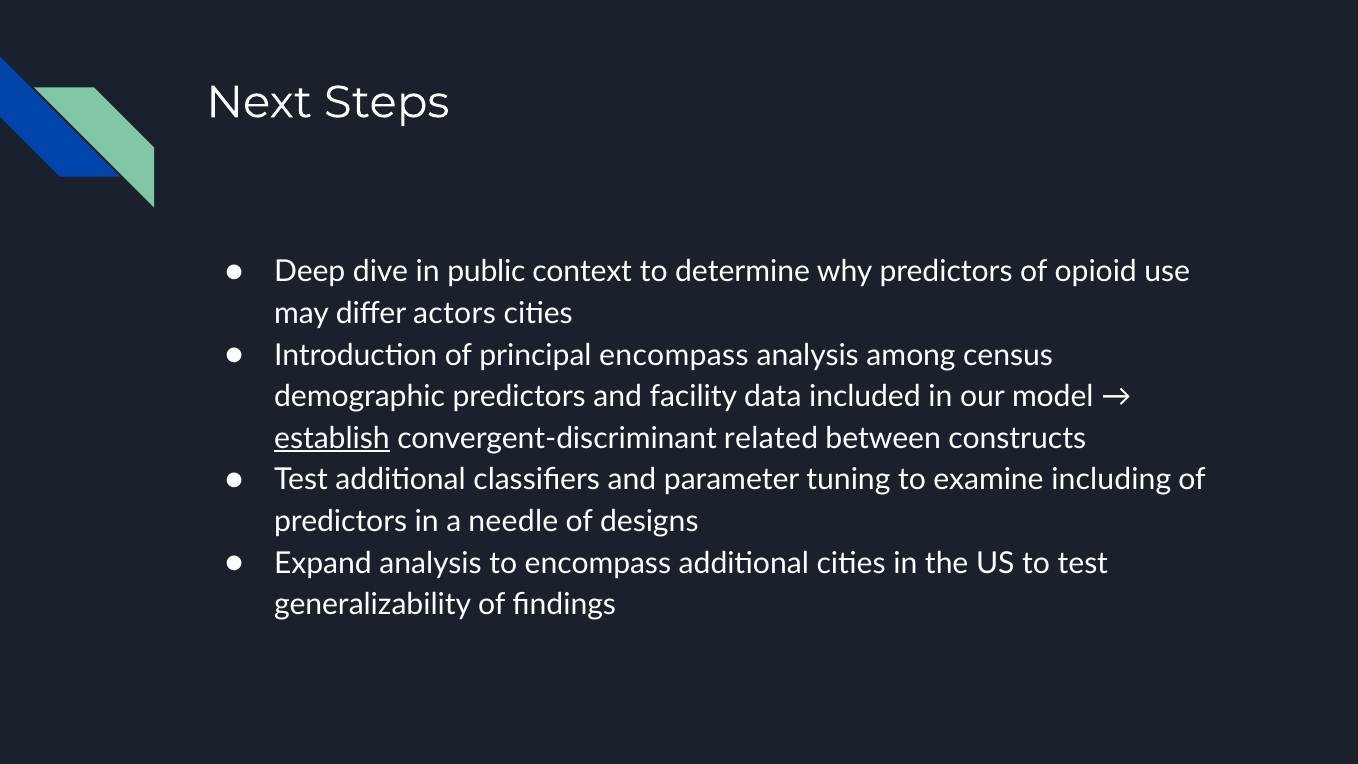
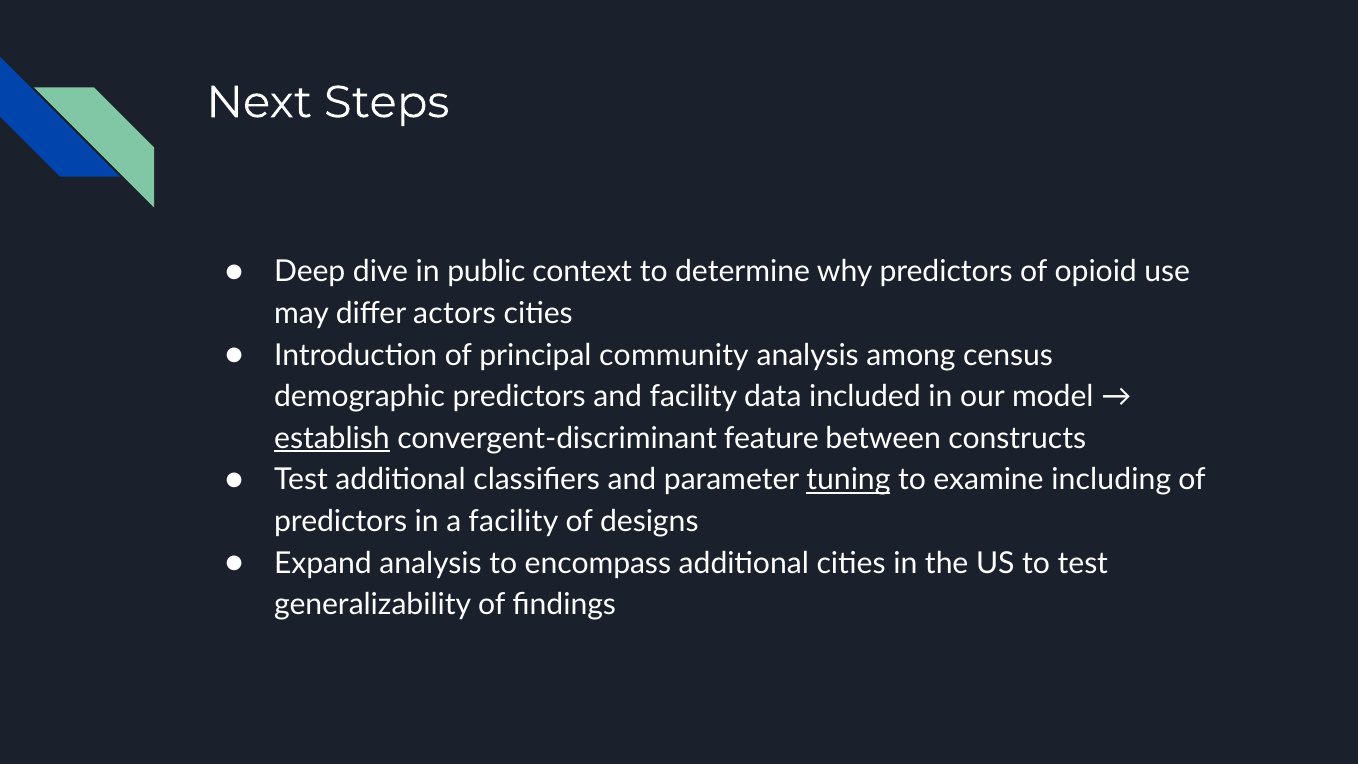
principal encompass: encompass -> community
related: related -> feature
tuning underline: none -> present
a needle: needle -> facility
